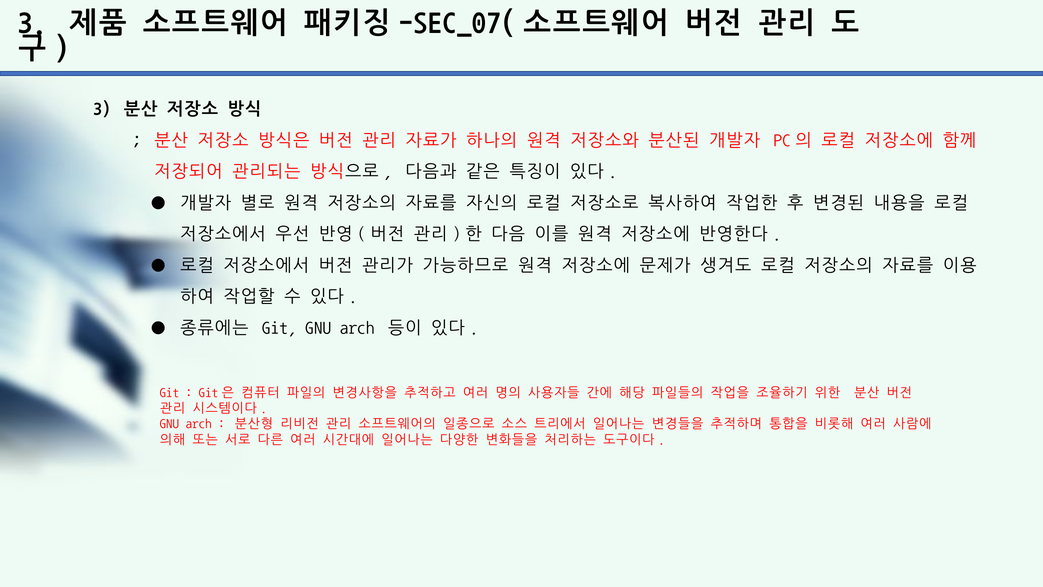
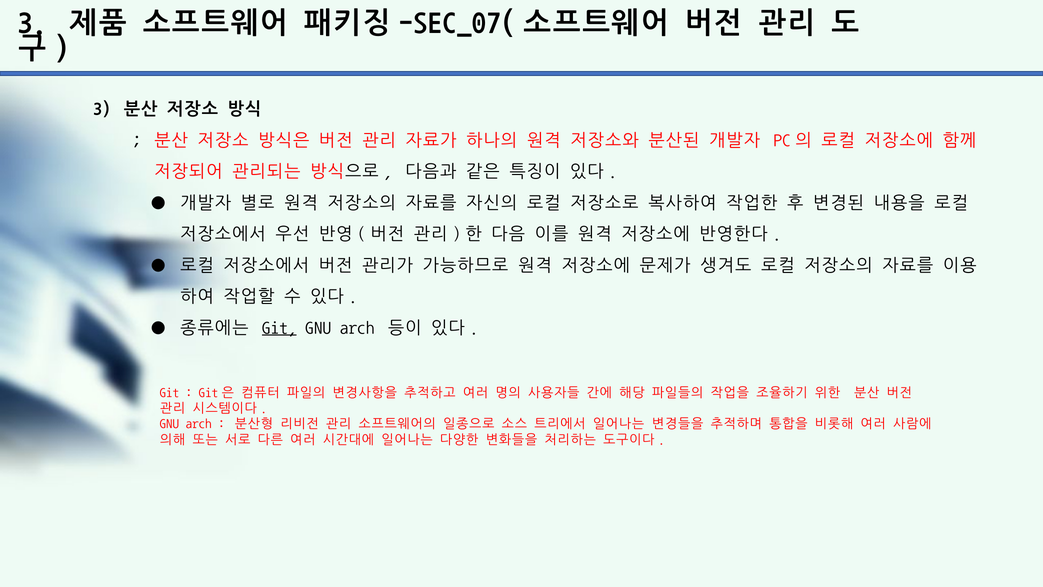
Git at (279, 327) underline: none -> present
